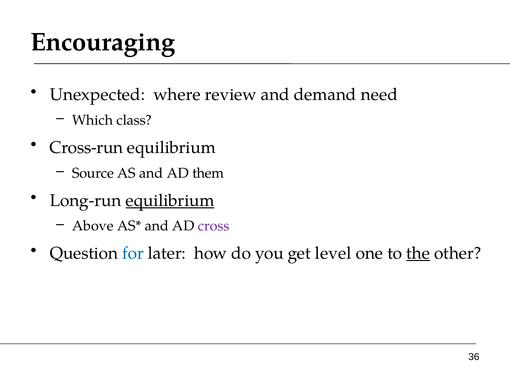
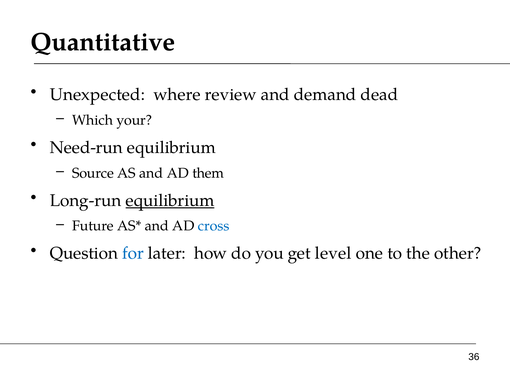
Encouraging: Encouraging -> Quantitative
need: need -> dead
class: class -> your
Cross-run: Cross-run -> Need-run
Above: Above -> Future
cross colour: purple -> blue
the underline: present -> none
